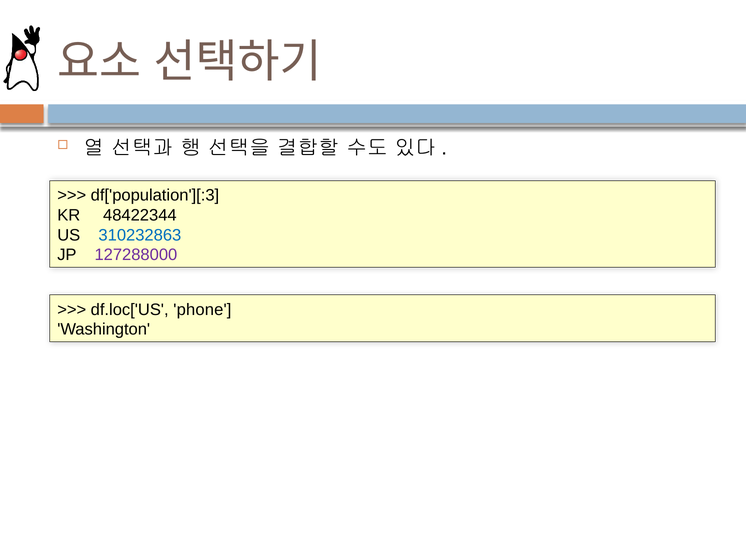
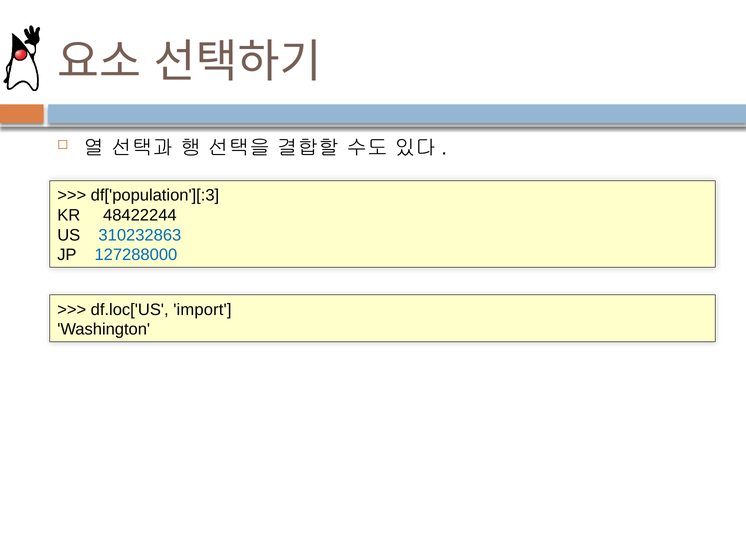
48422344: 48422344 -> 48422244
127288000 colour: purple -> blue
phone: phone -> import
